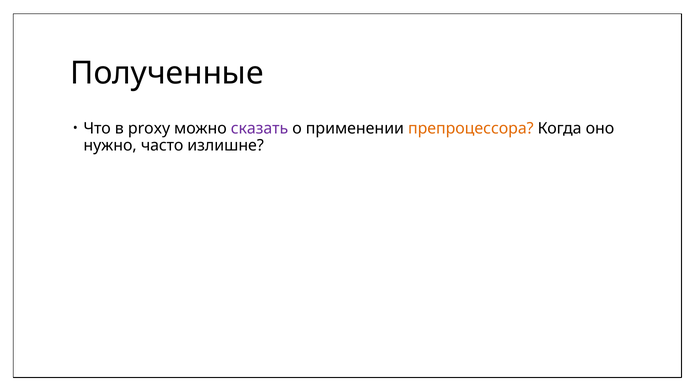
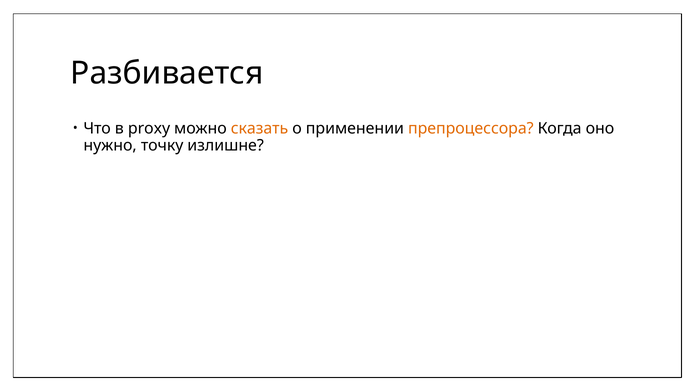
Полученные: Полученные -> Разбивается
сказать colour: purple -> orange
часто: часто -> точку
